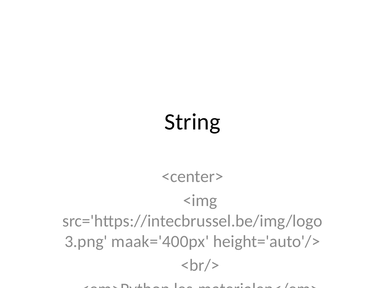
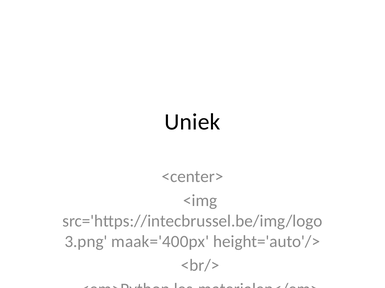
String: String -> Uniek
